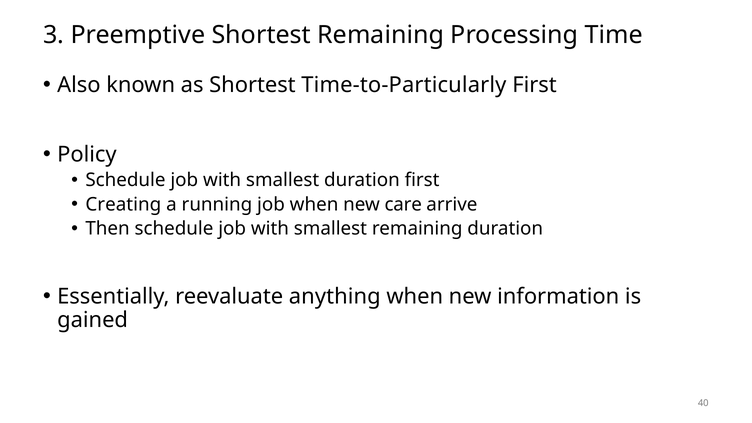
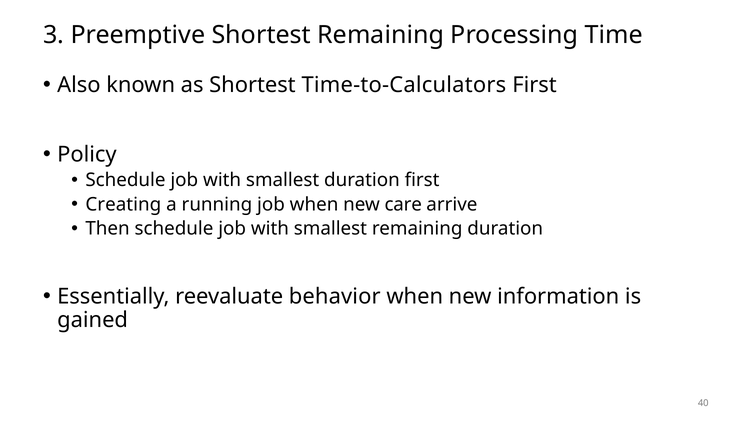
Time-to-Particularly: Time-to-Particularly -> Time-to-Calculators
anything: anything -> behavior
